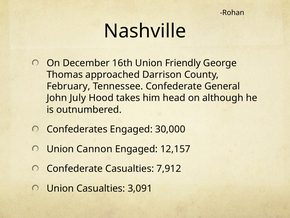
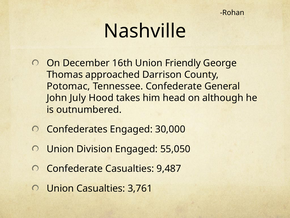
February: February -> Potomac
Cannon: Cannon -> Division
12,157: 12,157 -> 55,050
7,912: 7,912 -> 9,487
3,091: 3,091 -> 3,761
